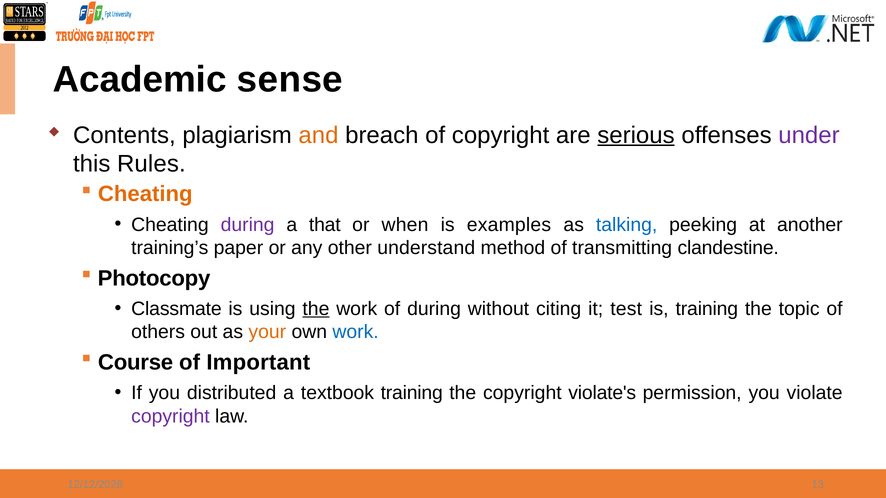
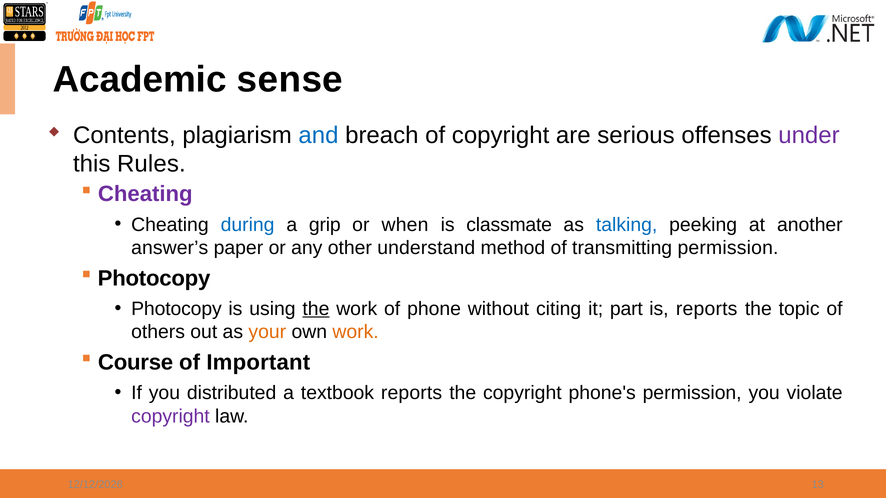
and colour: orange -> blue
serious underline: present -> none
Cheating at (145, 194) colour: orange -> purple
during at (248, 225) colour: purple -> blue
that: that -> grip
examples: examples -> classmate
training’s: training’s -> answer’s
transmitting clandestine: clandestine -> permission
Classmate at (176, 309): Classmate -> Photocopy
of during: during -> phone
test: test -> part
is training: training -> reports
work at (356, 332) colour: blue -> orange
textbook training: training -> reports
violate's: violate's -> phone's
